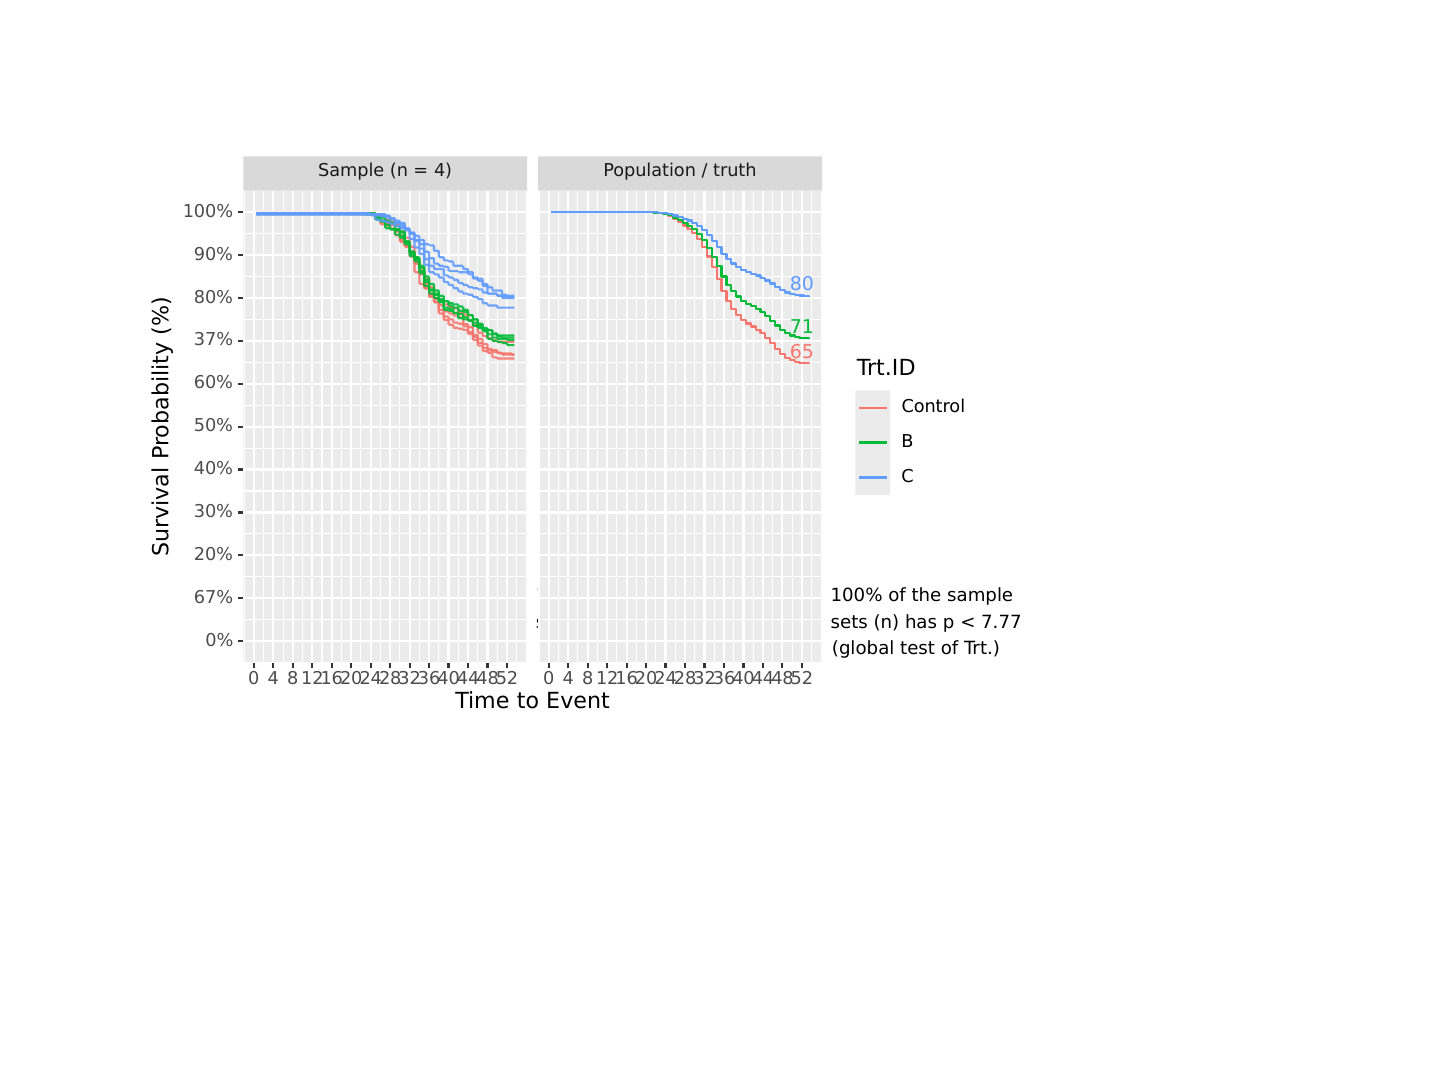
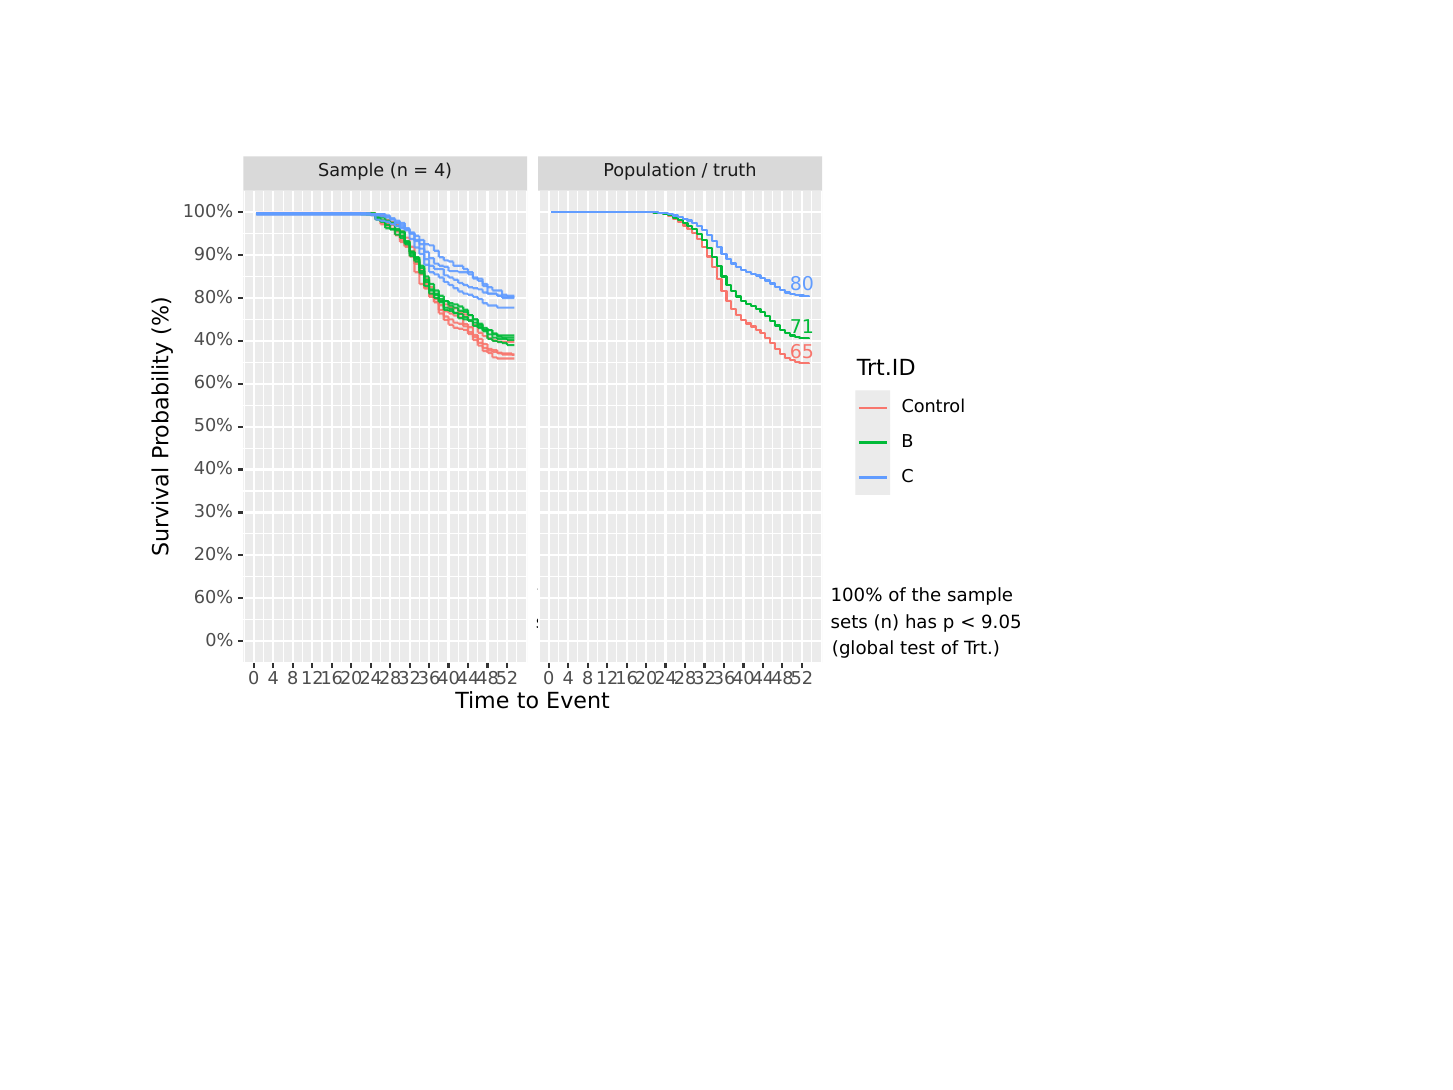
37% at (214, 340): 37% -> 40%
67% at (214, 597): 67% -> 60%
7.77: 7.77 -> 9.05
